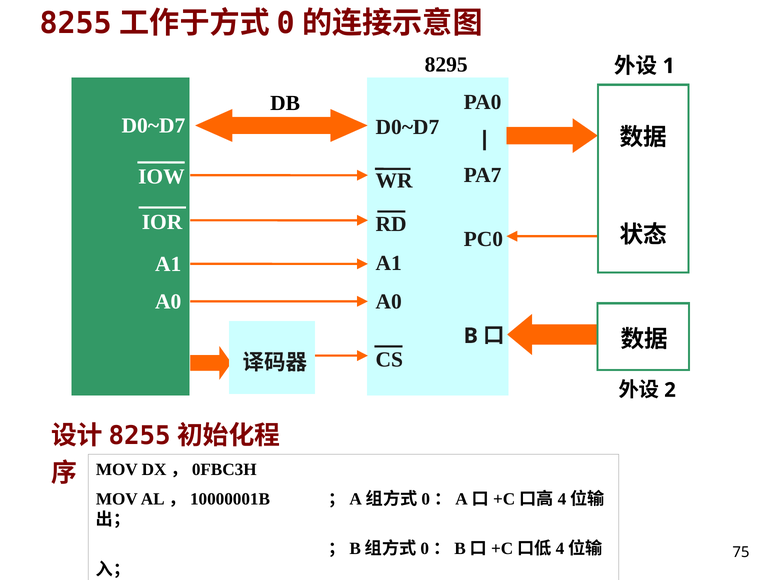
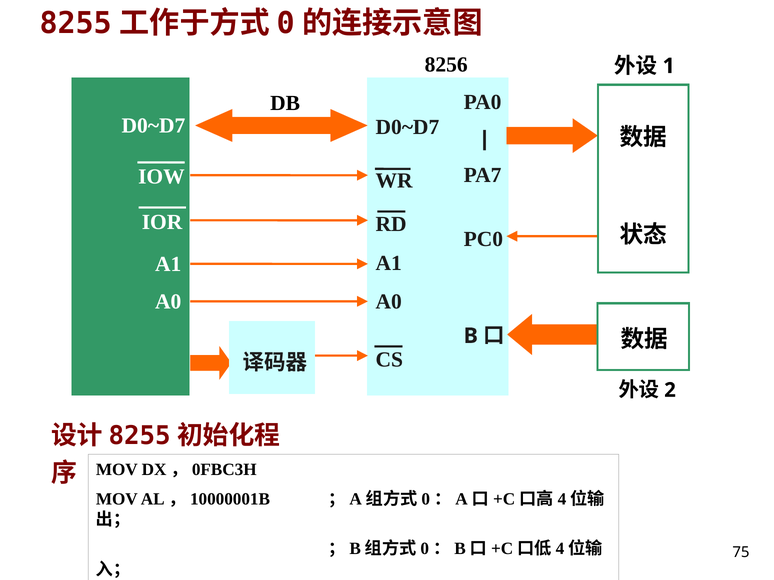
8295: 8295 -> 8256
